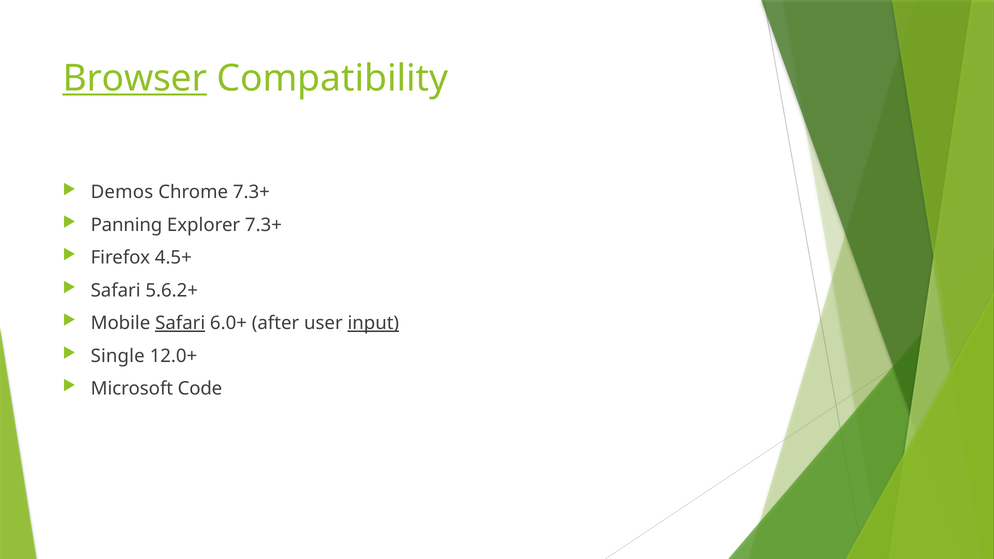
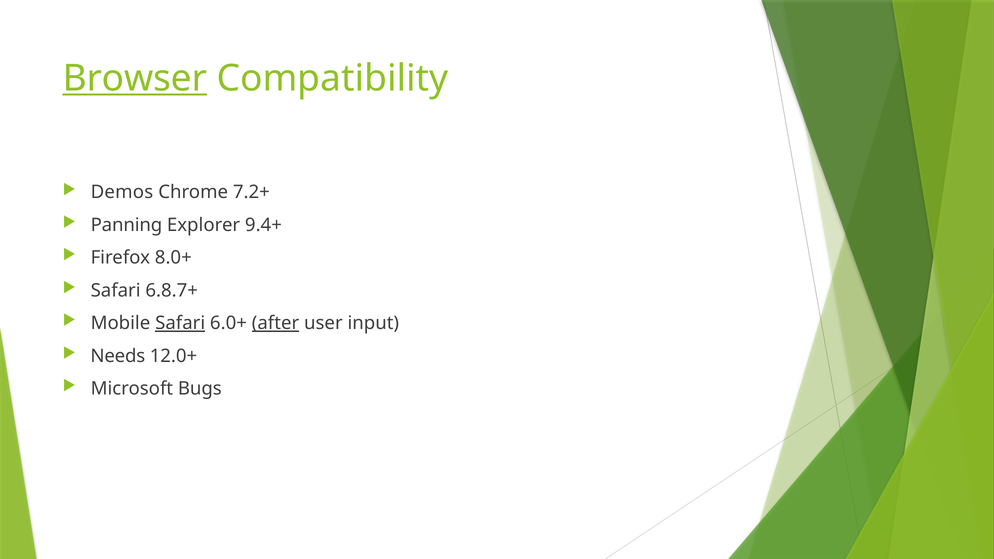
Chrome 7.3+: 7.3+ -> 7.2+
Explorer 7.3+: 7.3+ -> 9.4+
4.5+: 4.5+ -> 8.0+
5.6.2+: 5.6.2+ -> 6.8.7+
after underline: none -> present
input underline: present -> none
Single: Single -> Needs
Code: Code -> Bugs
